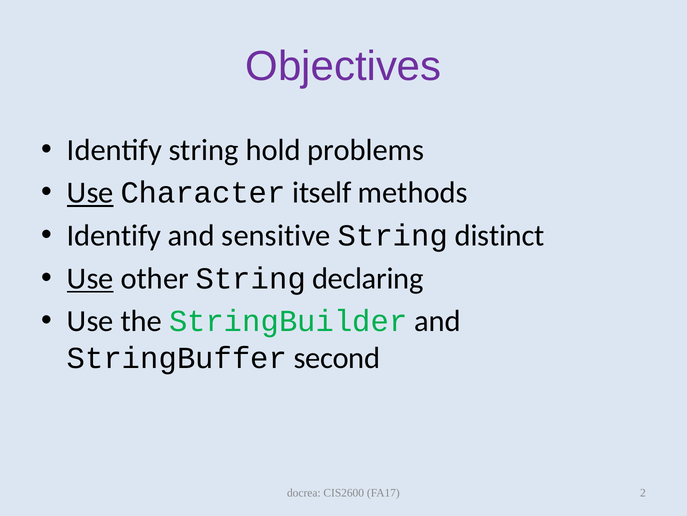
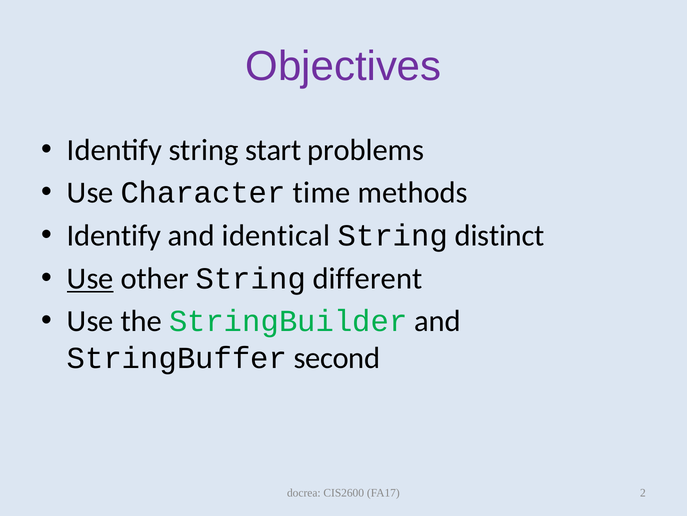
hold: hold -> start
Use at (90, 193) underline: present -> none
itself: itself -> time
sensitive: sensitive -> identical
declaring: declaring -> different
